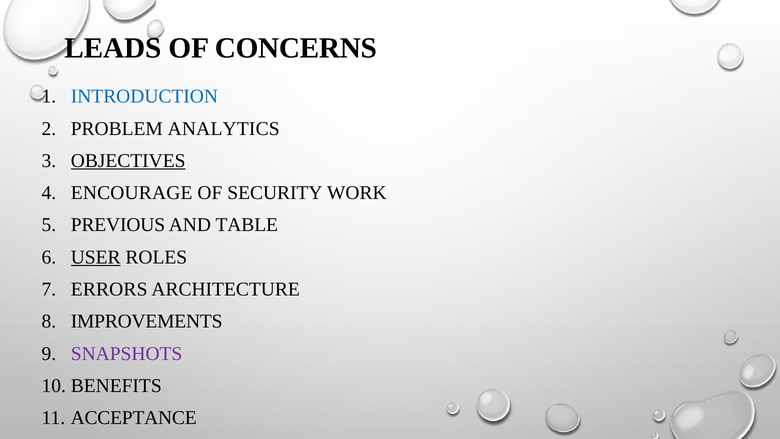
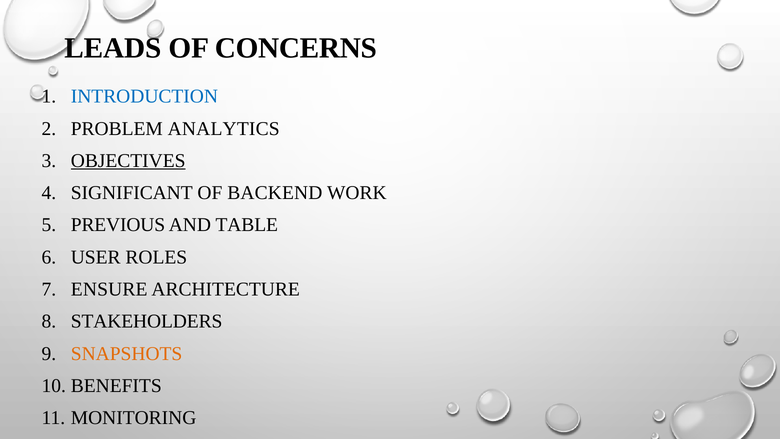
ENCOURAGE: ENCOURAGE -> SIGNIFICANT
SECURITY: SECURITY -> BACKEND
USER underline: present -> none
ERRORS: ERRORS -> ENSURE
IMPROVEMENTS: IMPROVEMENTS -> STAKEHOLDERS
SNAPSHOTS colour: purple -> orange
ACCEPTANCE: ACCEPTANCE -> MONITORING
